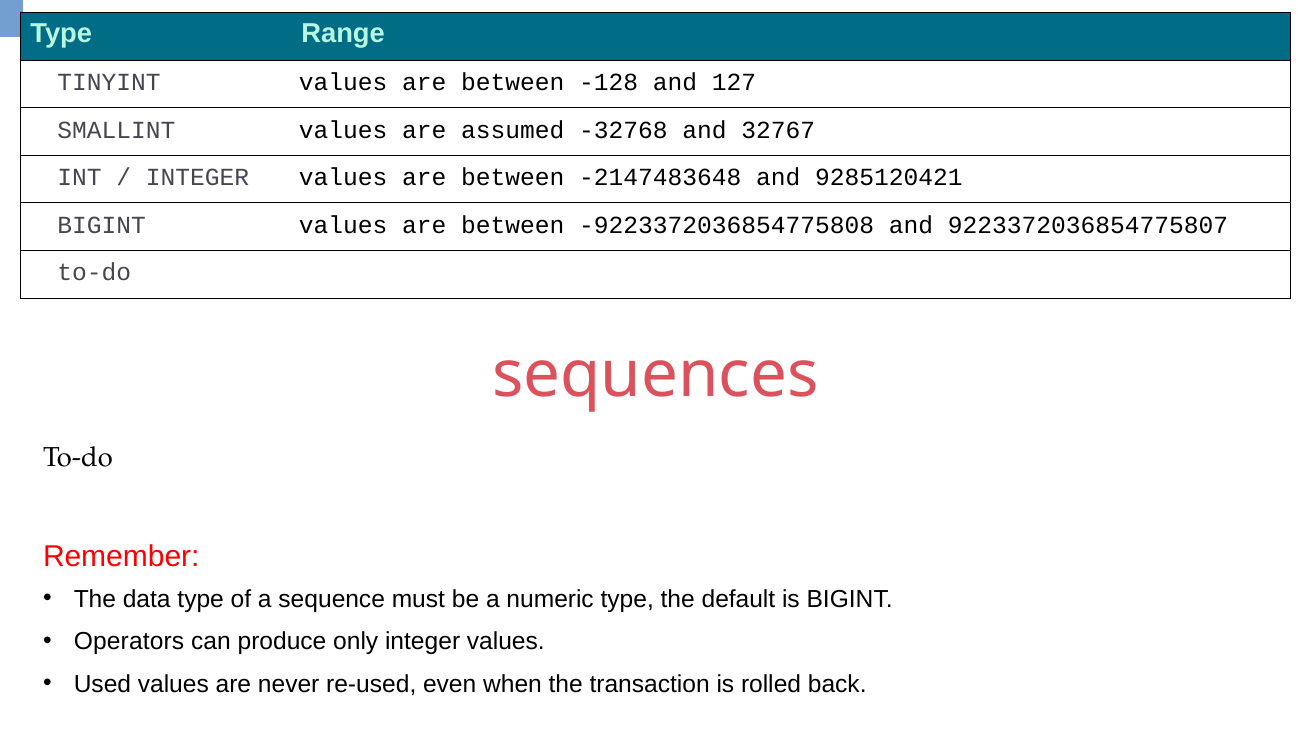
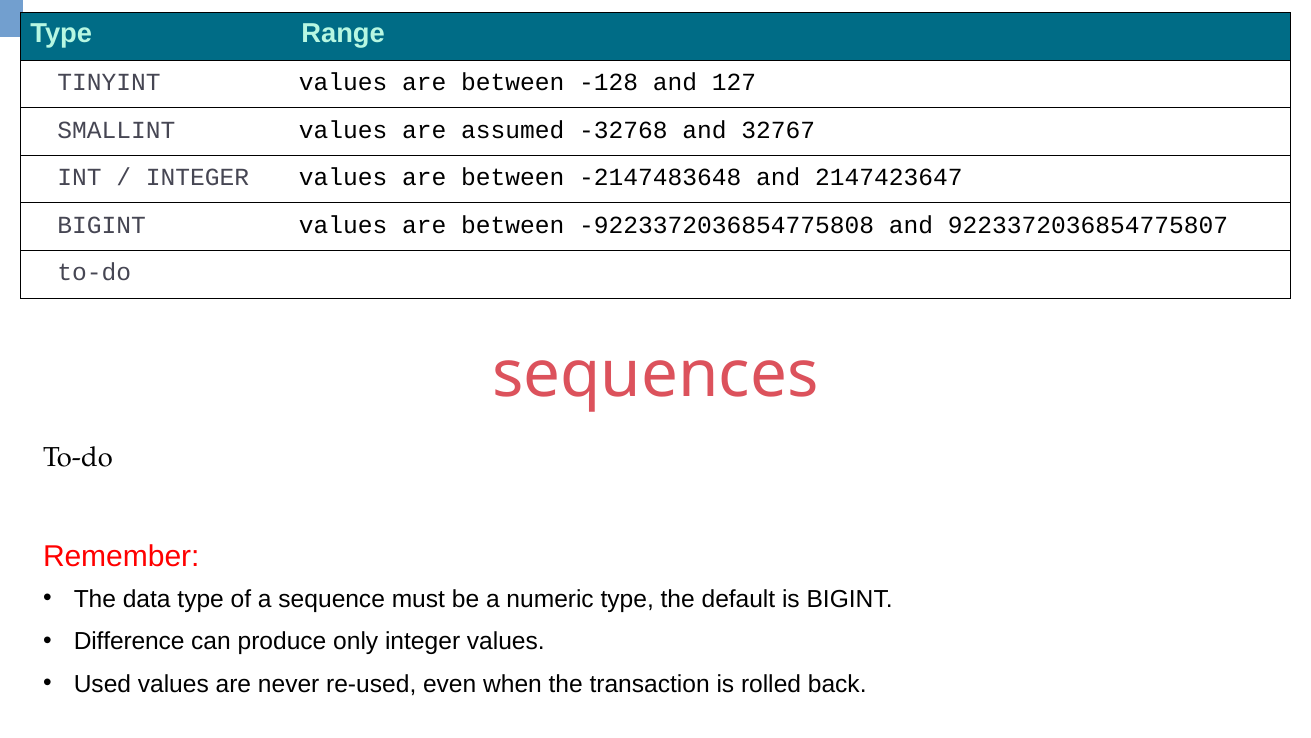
9285120421: 9285120421 -> 2147423647
Operators: Operators -> Difference
